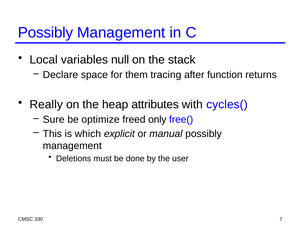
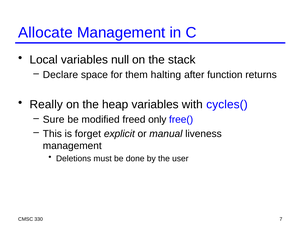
Possibly at (46, 33): Possibly -> Allocate
tracing: tracing -> halting
heap attributes: attributes -> variables
optimize: optimize -> modified
which: which -> forget
manual possibly: possibly -> liveness
